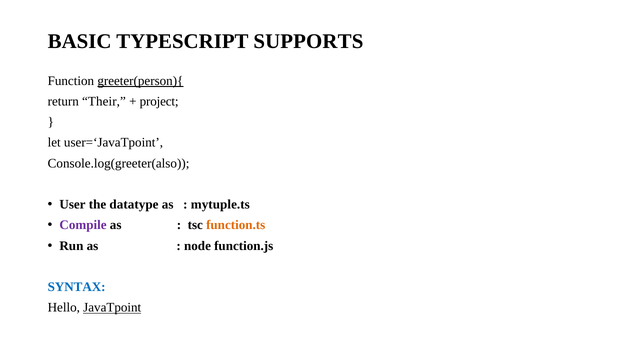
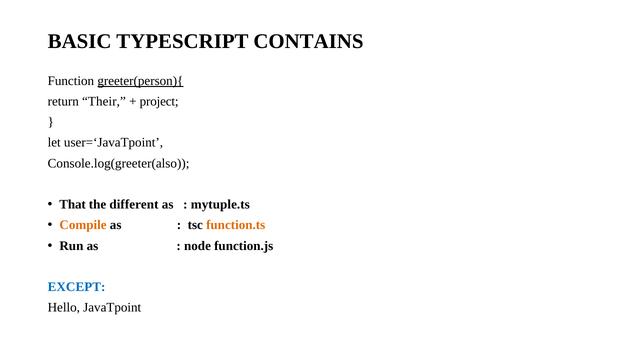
SUPPORTS: SUPPORTS -> CONTAINS
User: User -> That
datatype: datatype -> different
Compile colour: purple -> orange
SYNTAX: SYNTAX -> EXCEPT
JavaTpoint underline: present -> none
